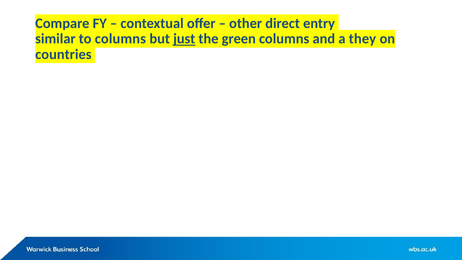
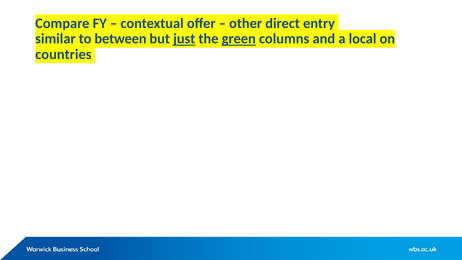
columns at (120, 39): columns -> between
green underline: none -> present
they: they -> local
